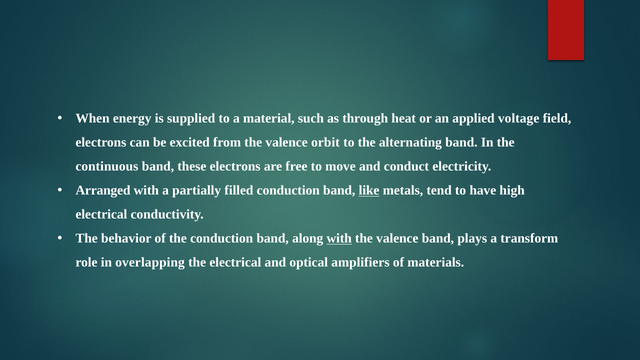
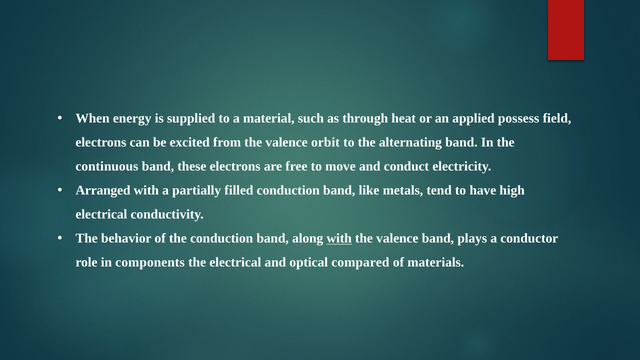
voltage: voltage -> possess
like underline: present -> none
transform: transform -> conductor
overlapping: overlapping -> components
amplifiers: amplifiers -> compared
